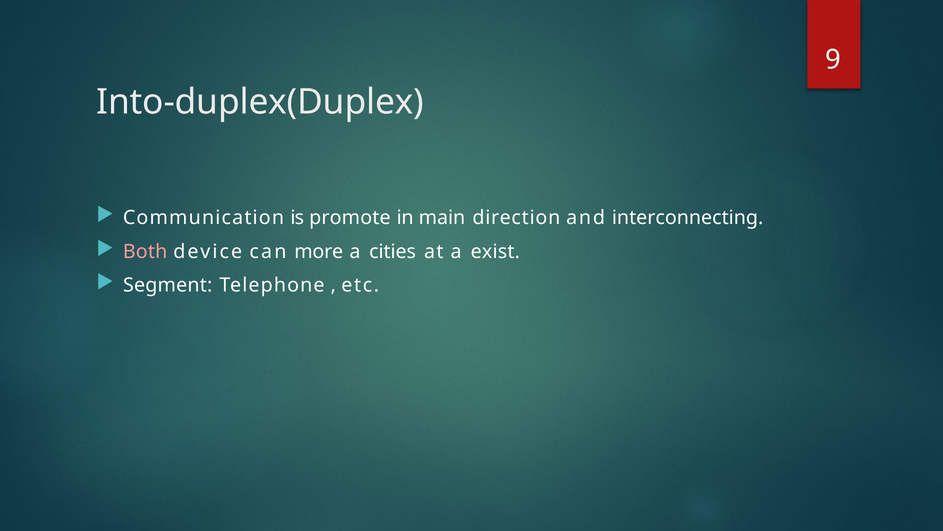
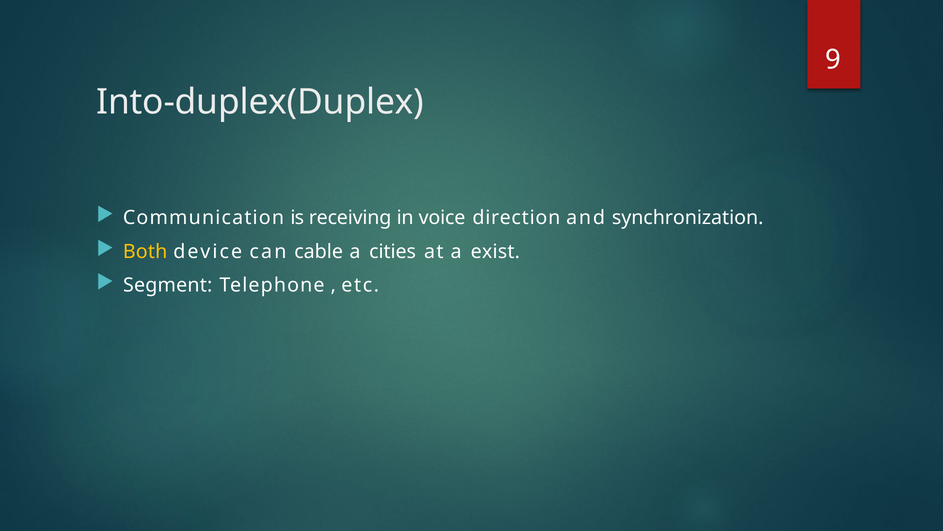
promote: promote -> receiving
main: main -> voice
interconnecting: interconnecting -> synchronization
Both colour: pink -> yellow
more: more -> cable
